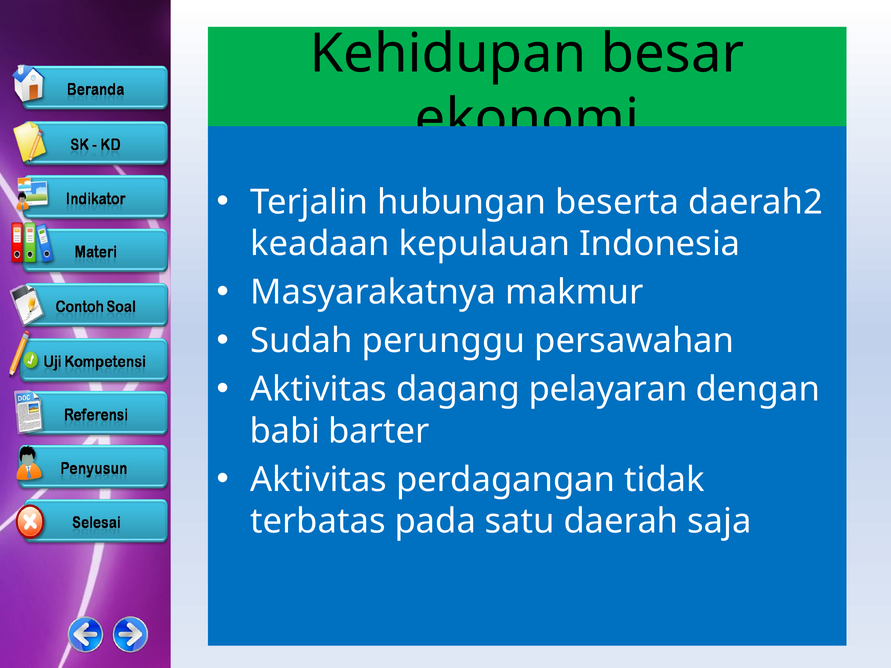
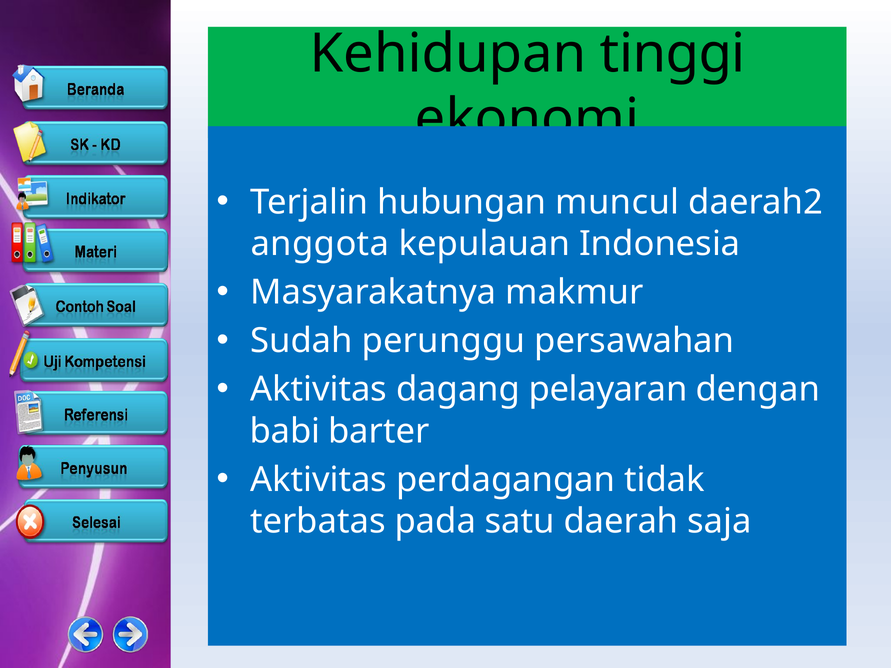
besar: besar -> tinggi
beserta: beserta -> muncul
keadaan: keadaan -> anggota
